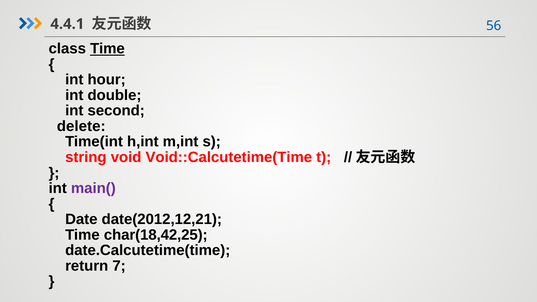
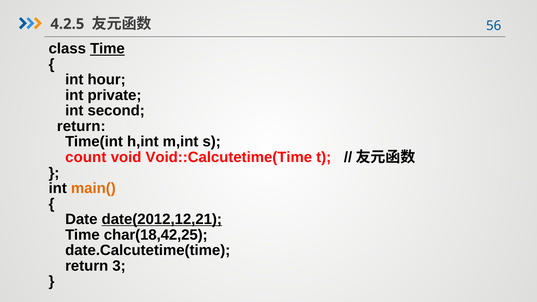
4.4.1: 4.4.1 -> 4.2.5
double: double -> private
delete at (81, 126): delete -> return
string: string -> count
main( colour: purple -> orange
date(2012,12,21 underline: none -> present
7: 7 -> 3
